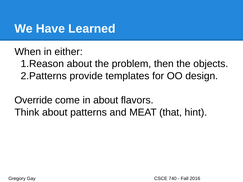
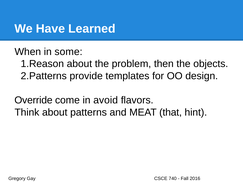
either: either -> some
in about: about -> avoid
